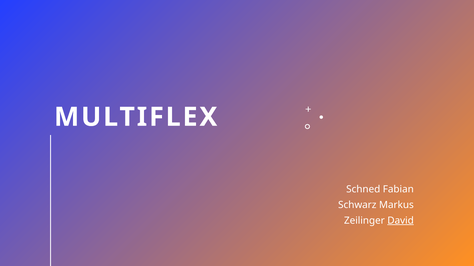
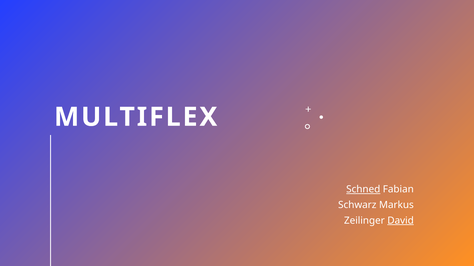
Schned underline: none -> present
